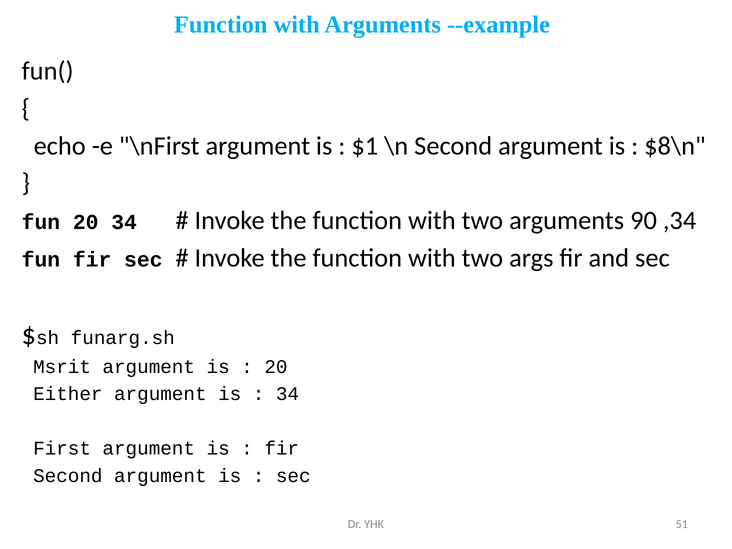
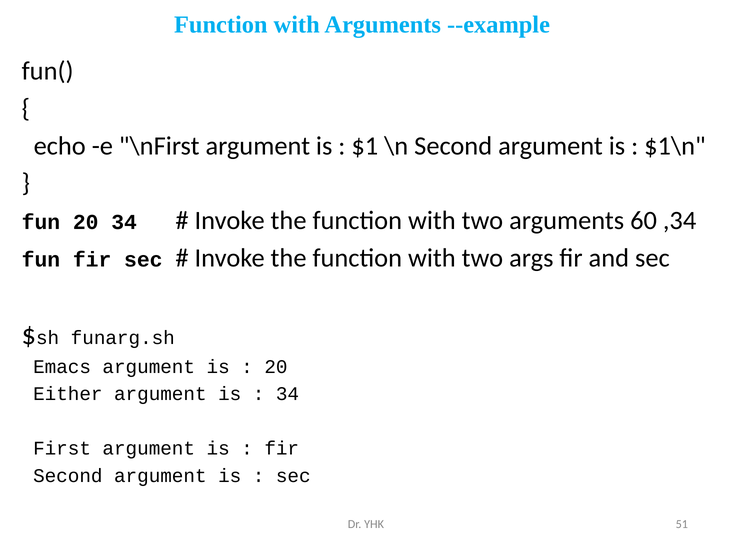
$8\n: $8\n -> $1\n
90: 90 -> 60
Msrit: Msrit -> Emacs
